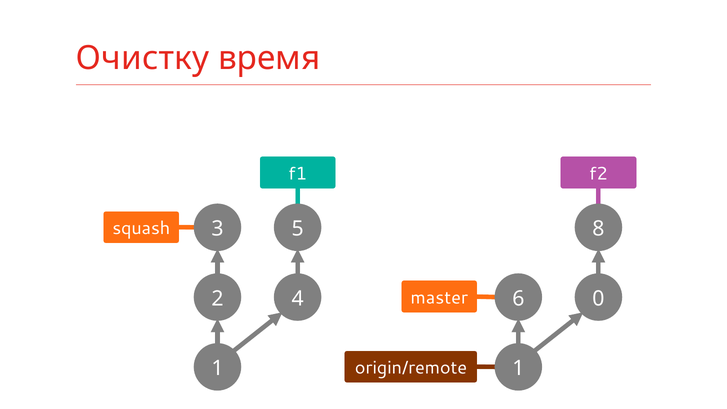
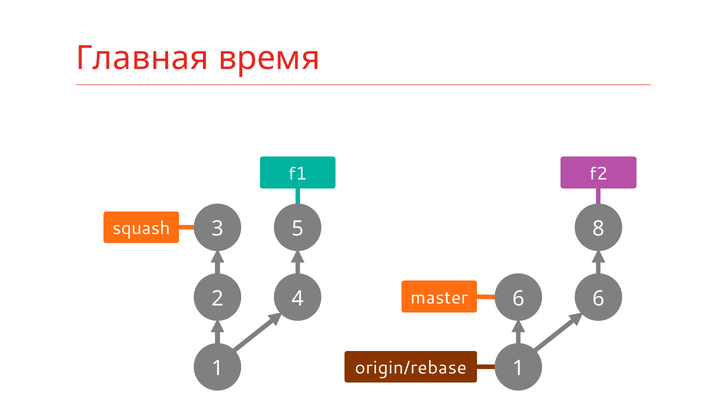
Очистку: Очистку -> Главная
master 0: 0 -> 6
origin/remote: origin/remote -> origin/rebase
